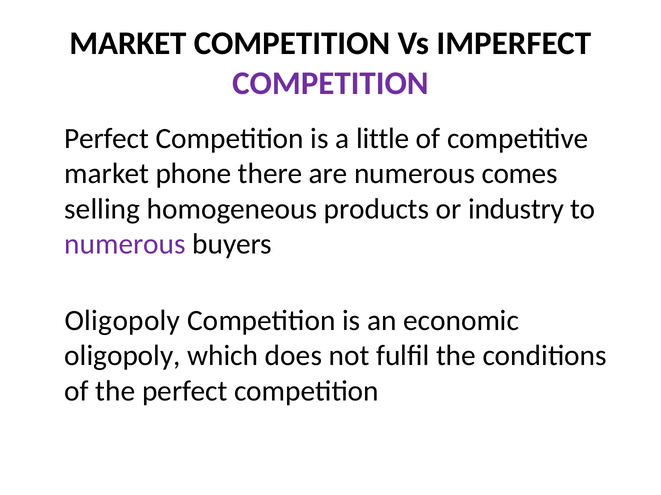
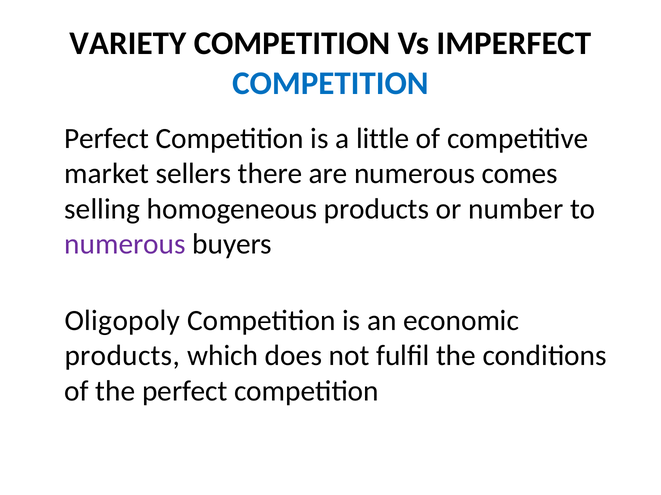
MARKET at (128, 44): MARKET -> VARIETY
COMPETITION at (330, 83) colour: purple -> blue
phone: phone -> sellers
industry: industry -> number
oligopoly at (123, 356): oligopoly -> products
